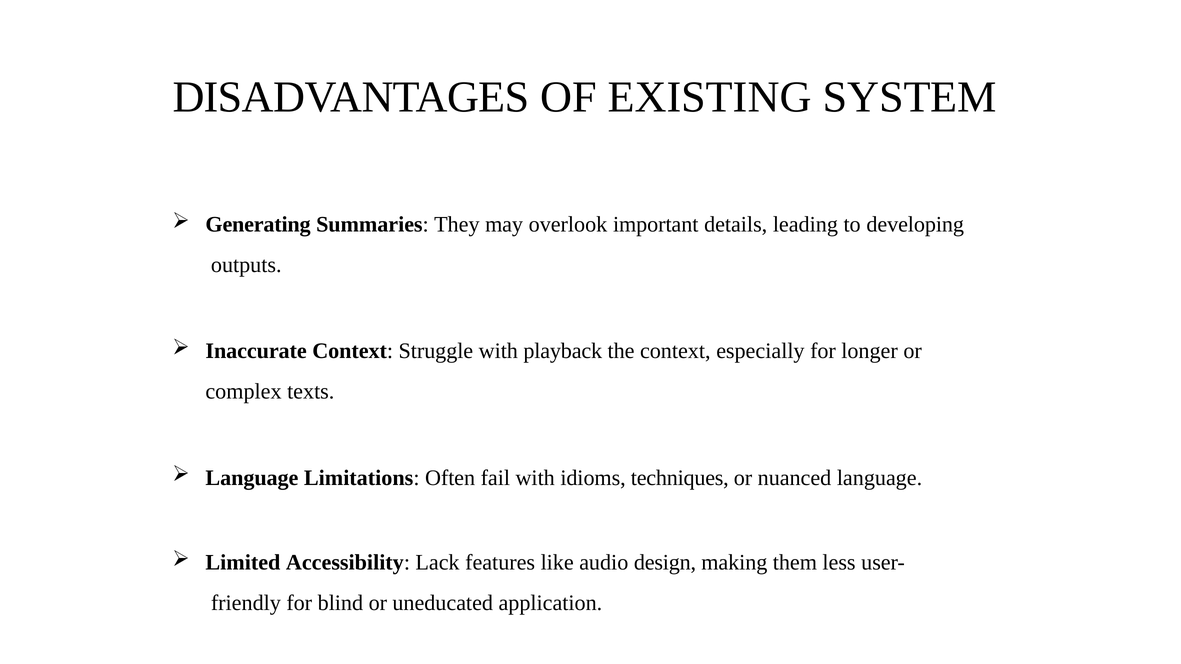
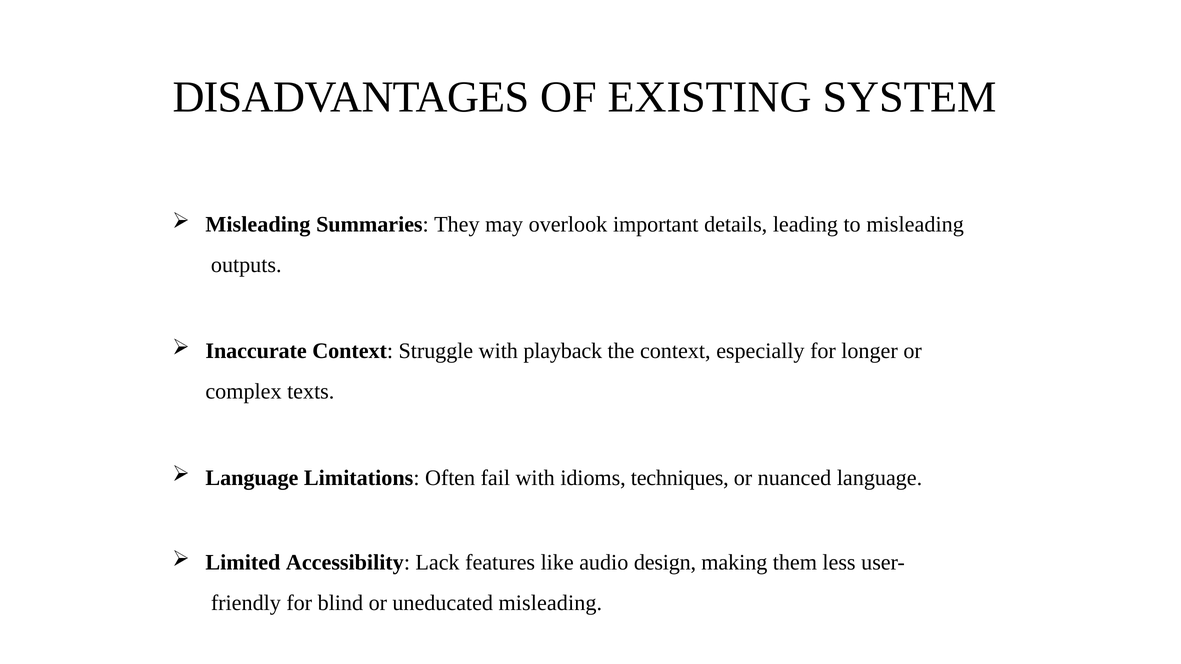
Generating at (258, 225): Generating -> Misleading
to developing: developing -> misleading
uneducated application: application -> misleading
